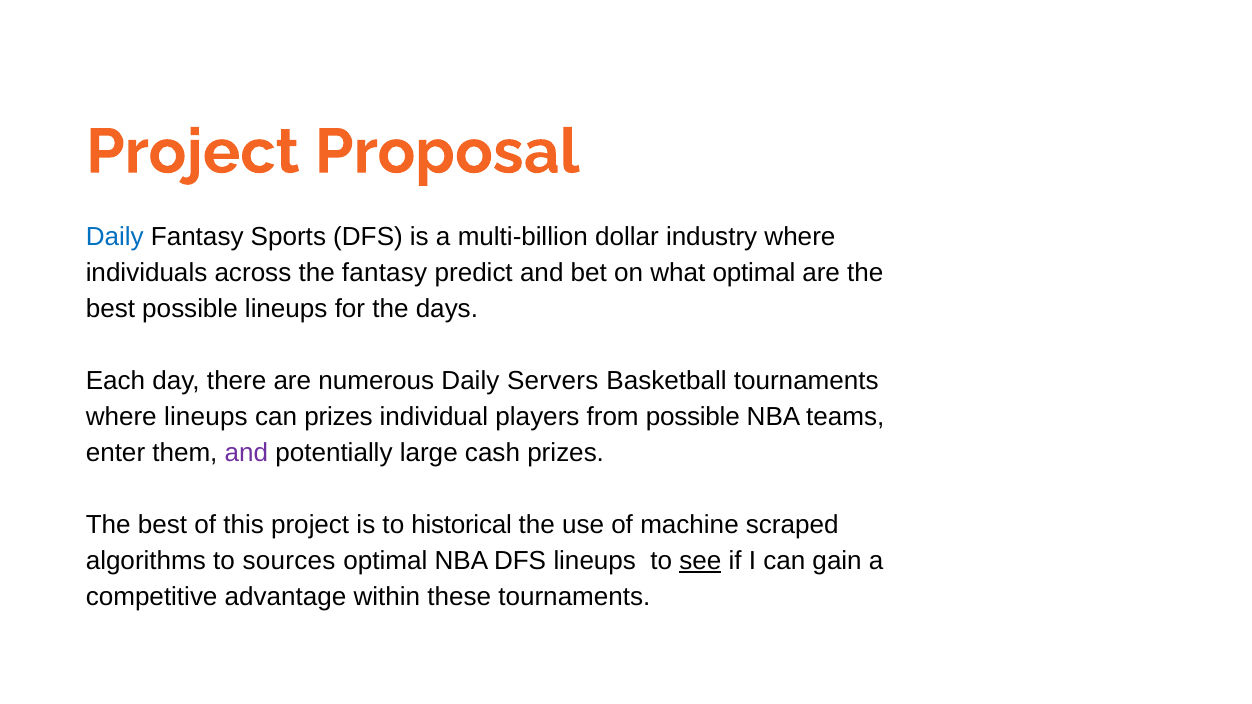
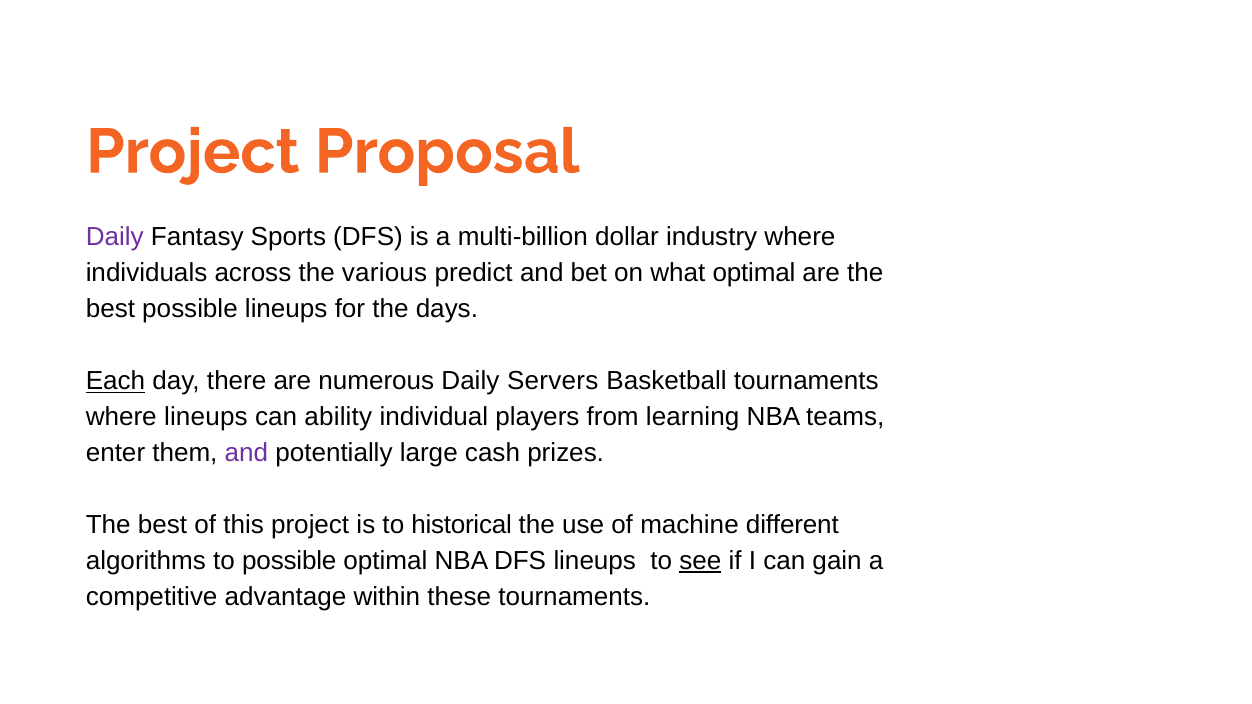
Daily at (115, 237) colour: blue -> purple
the fantasy: fantasy -> various
Each underline: none -> present
can prizes: prizes -> ability
from possible: possible -> learning
scraped: scraped -> different
to sources: sources -> possible
